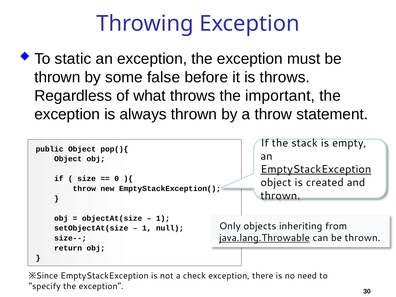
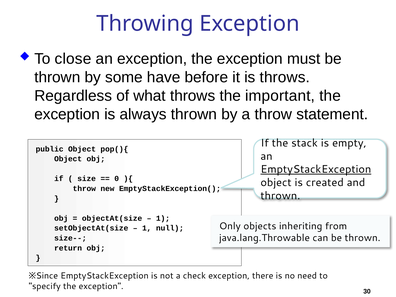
static: static -> close
false: false -> have
java.lang.Throwable underline: present -> none
